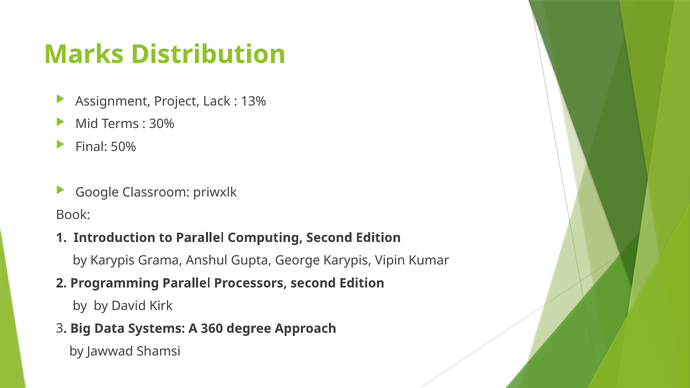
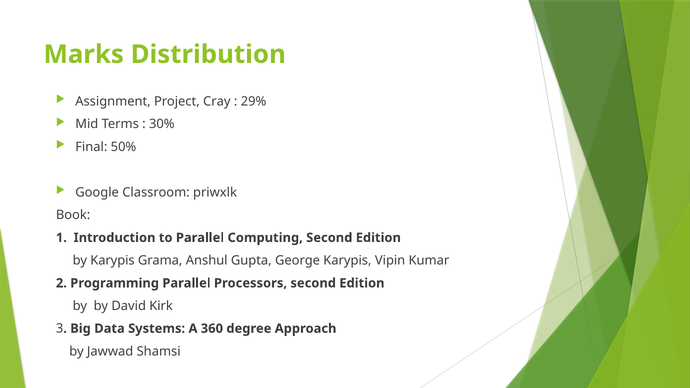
Lack: Lack -> Cray
13%: 13% -> 29%
